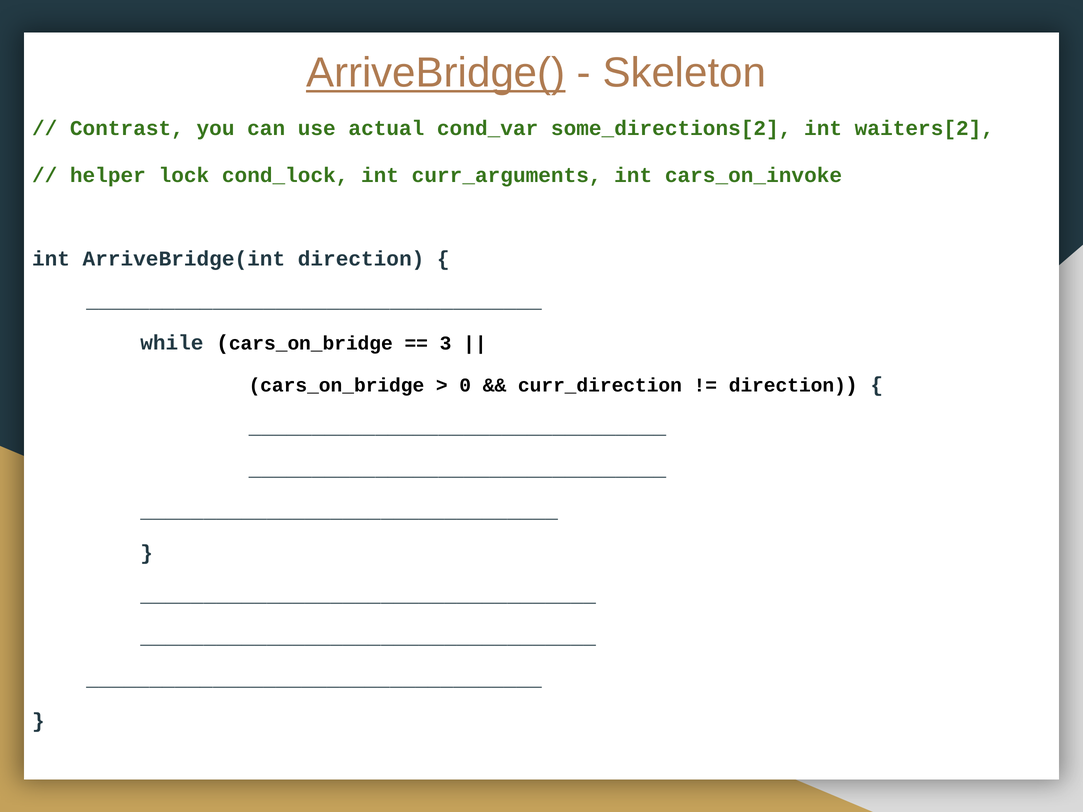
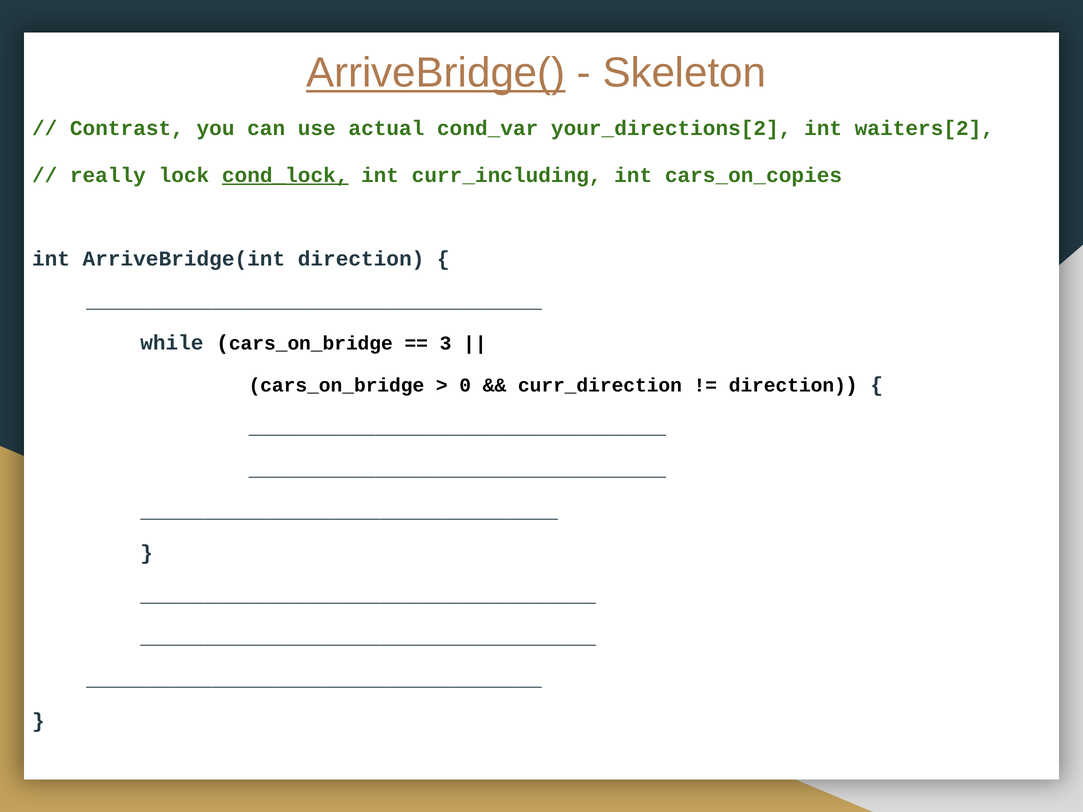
some_directions[2: some_directions[2 -> your_directions[2
helper: helper -> really
cond_lock underline: none -> present
curr_arguments: curr_arguments -> curr_including
cars_on_invoke: cars_on_invoke -> cars_on_copies
